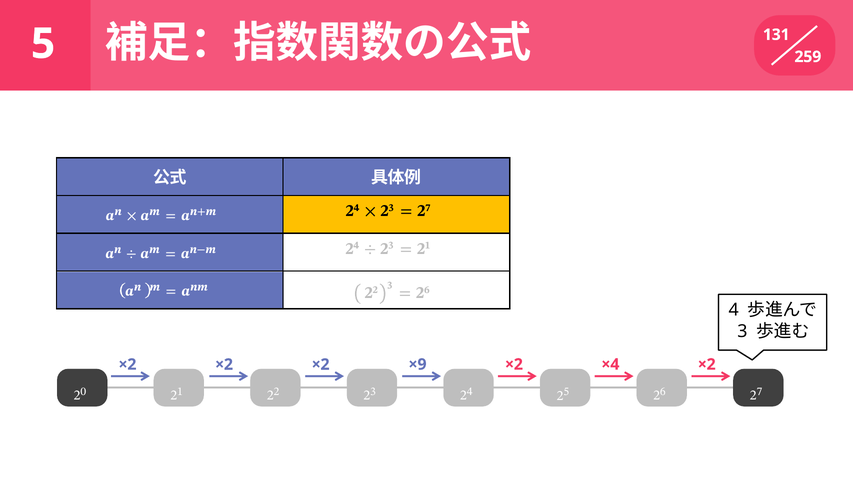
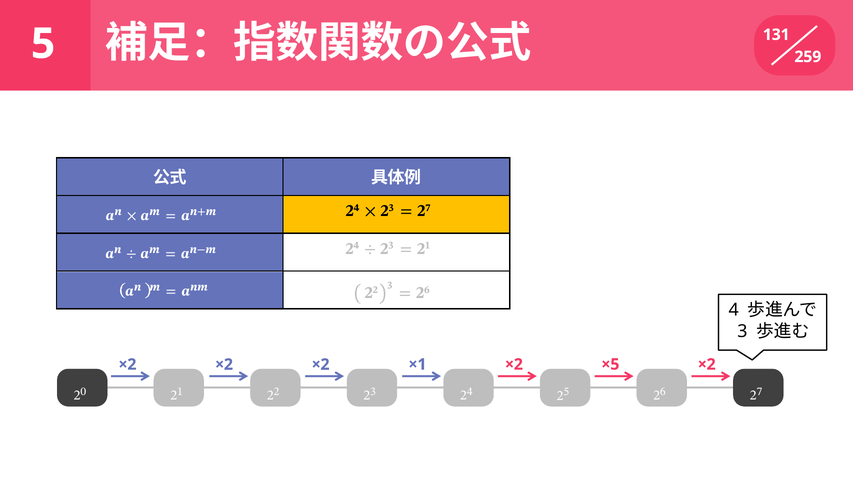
×9: ×9 -> ×1
×4: ×4 -> ×5
